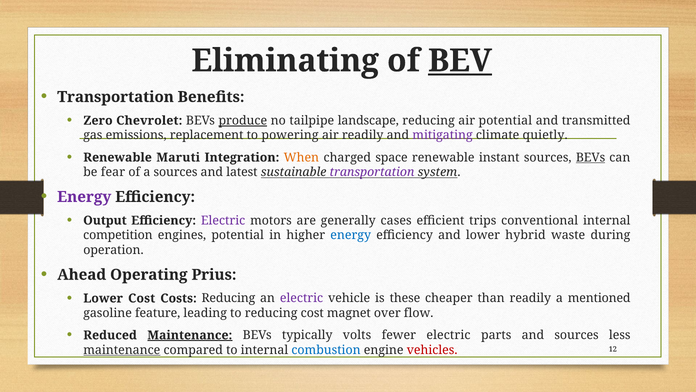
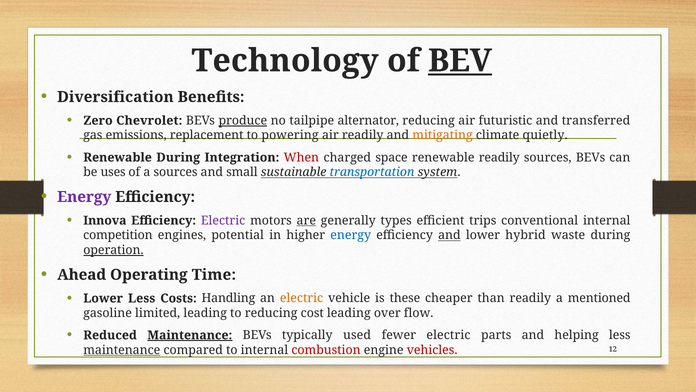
Eliminating: Eliminating -> Technology
Transportation at (116, 97): Transportation -> Diversification
landscape: landscape -> alternator
air potential: potential -> futuristic
transmitted: transmitted -> transferred
mitigating colour: purple -> orange
Renewable Maruti: Maruti -> During
When colour: orange -> red
renewable instant: instant -> readily
BEVs at (591, 157) underline: present -> none
fear: fear -> uses
latest: latest -> small
transportation at (372, 172) colour: purple -> blue
Output: Output -> Innova
are underline: none -> present
cases: cases -> types
and at (449, 235) underline: none -> present
operation underline: none -> present
Prius: Prius -> Time
Lower Cost: Cost -> Less
Costs Reducing: Reducing -> Handling
electric at (302, 298) colour: purple -> orange
feature: feature -> limited
cost magnet: magnet -> leading
volts: volts -> used
and sources: sources -> helping
combustion colour: blue -> red
